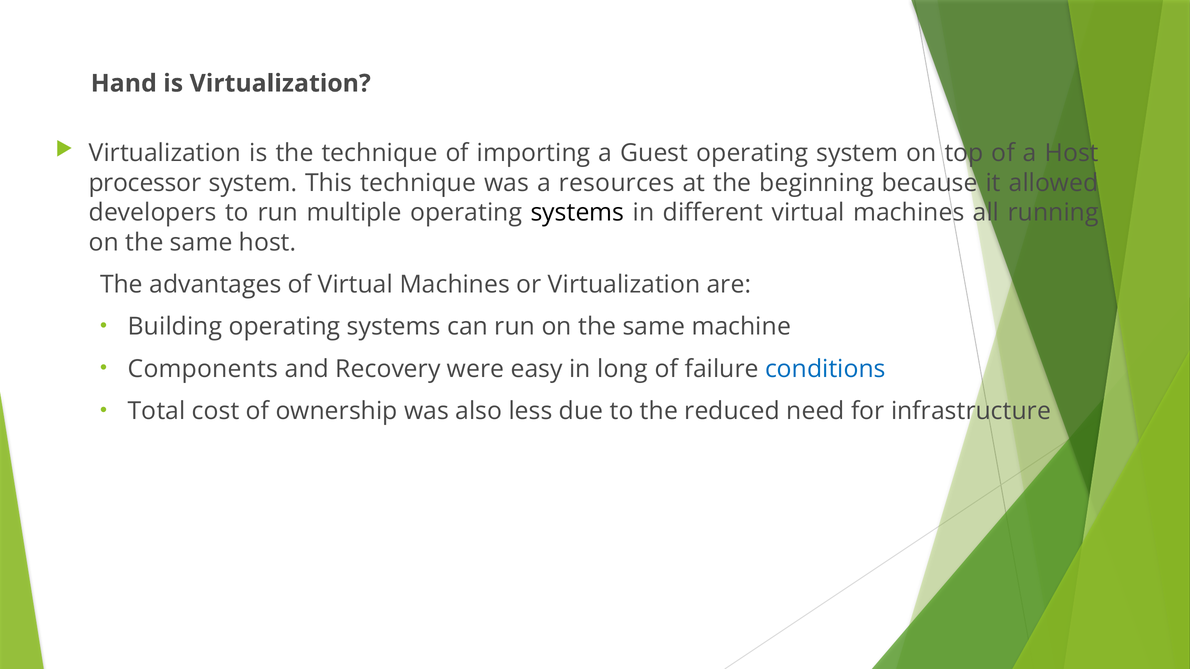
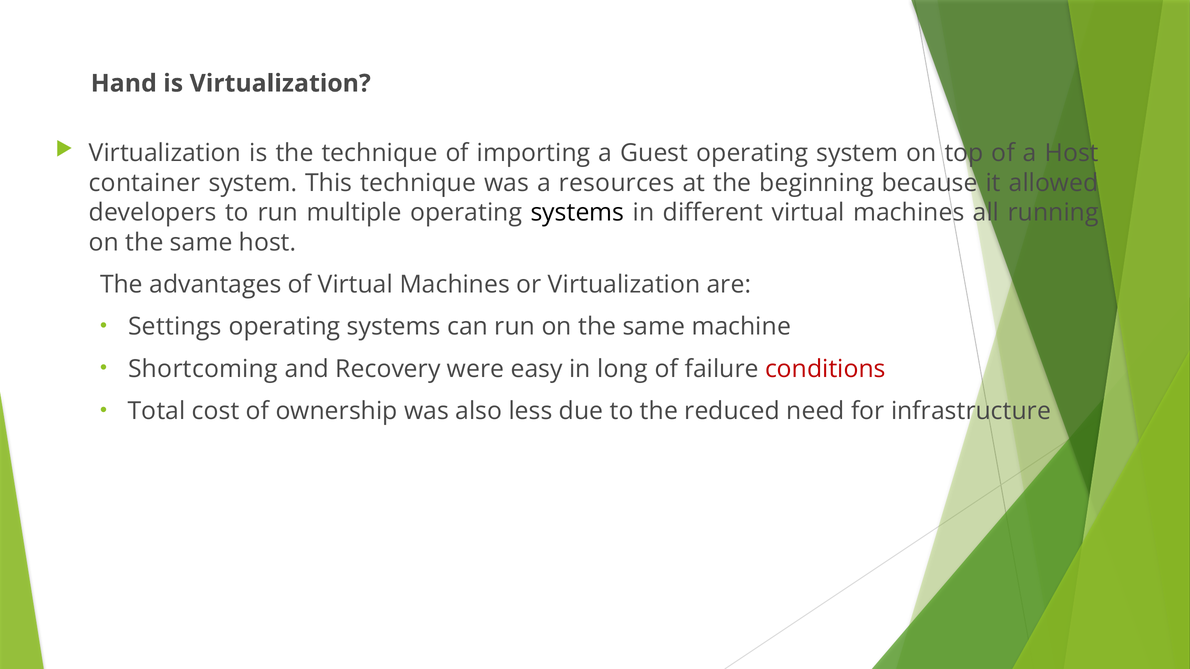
processor: processor -> container
Building: Building -> Settings
Components: Components -> Shortcoming
conditions colour: blue -> red
